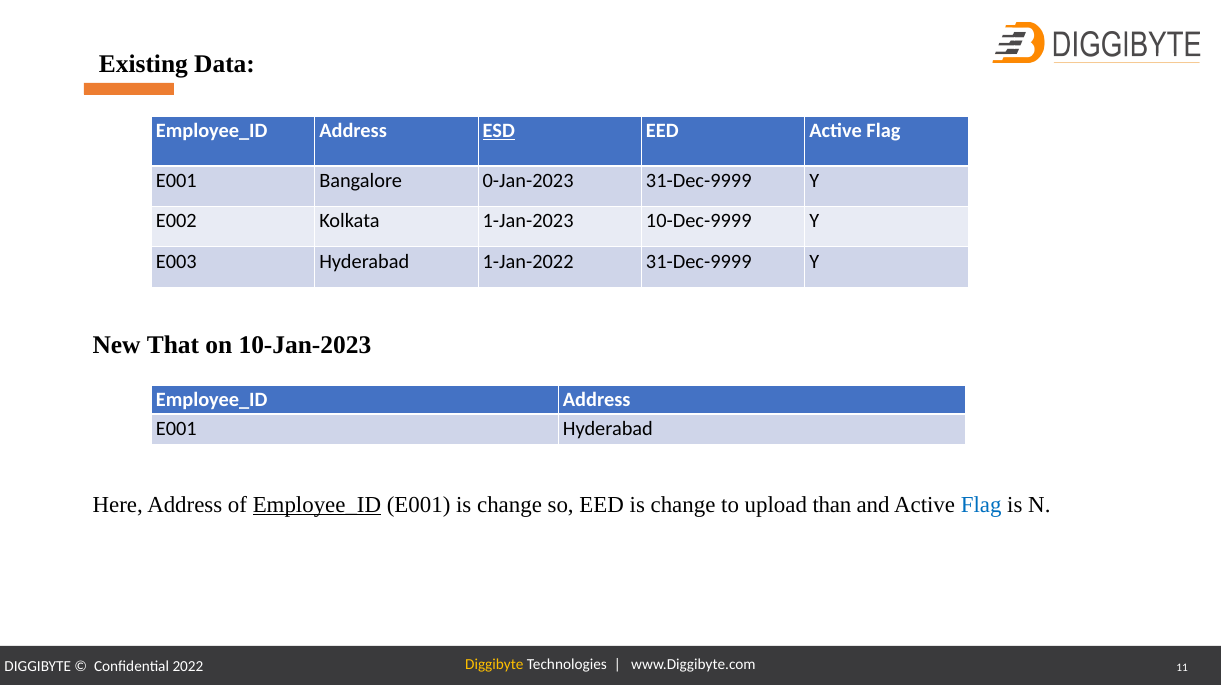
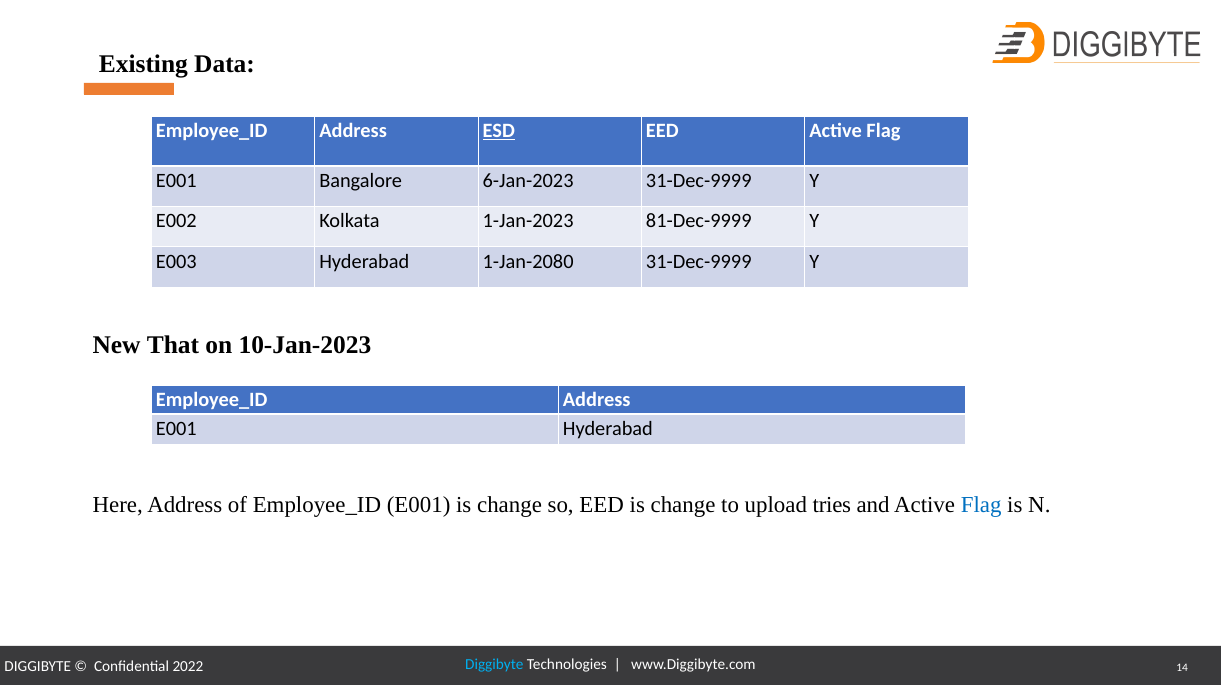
0-Jan-2023: 0-Jan-2023 -> 6-Jan-2023
10-Dec-9999: 10-Dec-9999 -> 81-Dec-9999
1-Jan-2022: 1-Jan-2022 -> 1-Jan-2080
Employee_ID at (317, 505) underline: present -> none
than: than -> tries
Diggibyte at (494, 665) colour: yellow -> light blue
11: 11 -> 14
